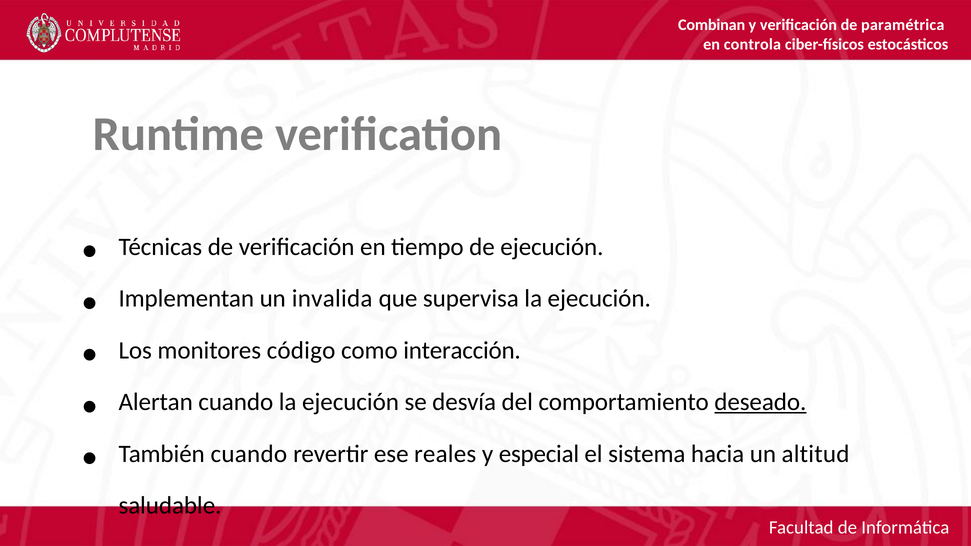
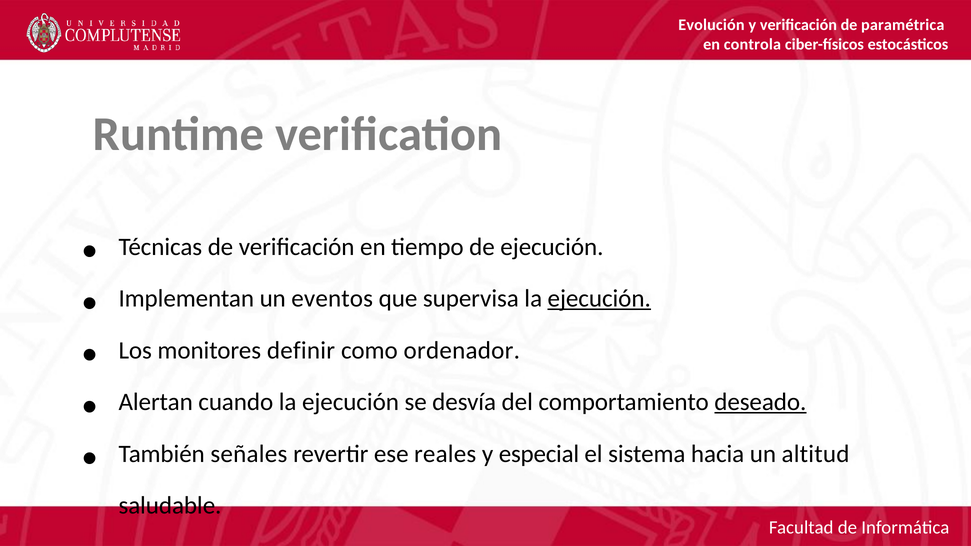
Combinan: Combinan -> Evolución
invalida: invalida -> eventos
ejecución at (599, 299) underline: none -> present
código: código -> definir
interacción: interacción -> ordenador
También cuando: cuando -> señales
